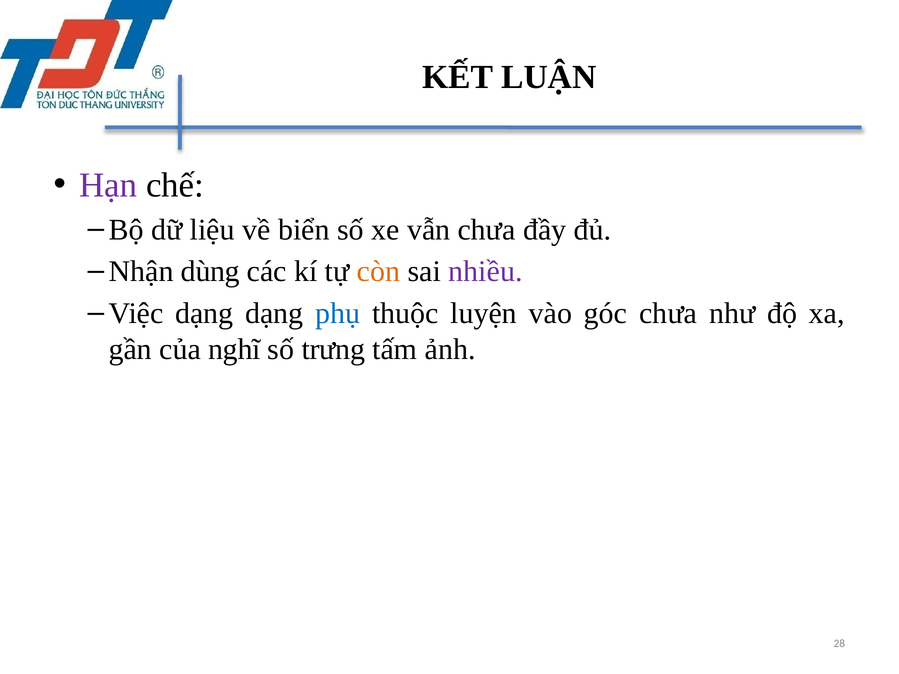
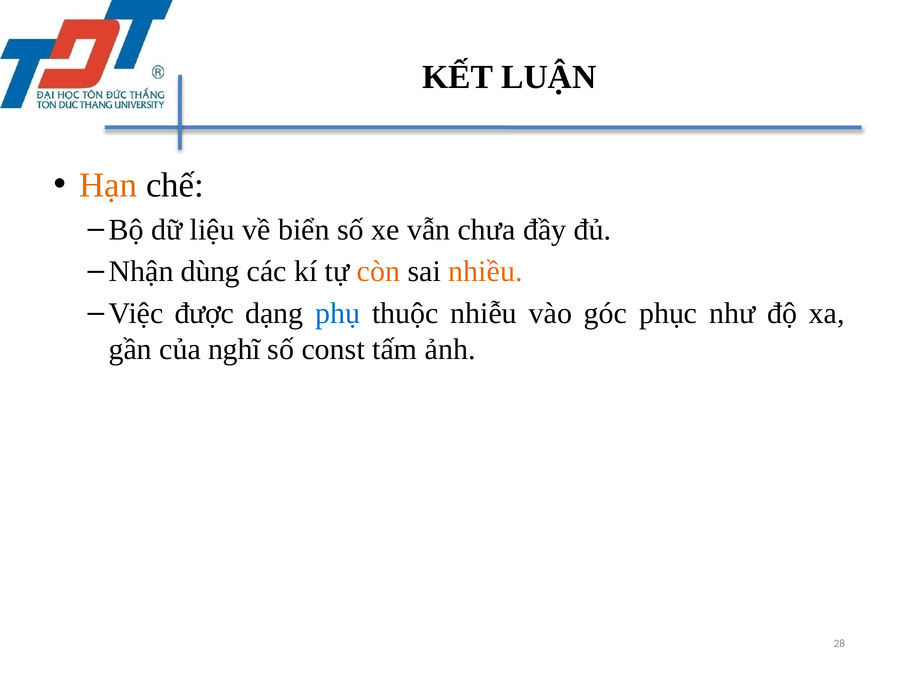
Hạn colour: purple -> orange
nhiều colour: purple -> orange
Việc dạng: dạng -> được
luyện: luyện -> nhiễu
góc chưa: chưa -> phục
trưng: trưng -> const
